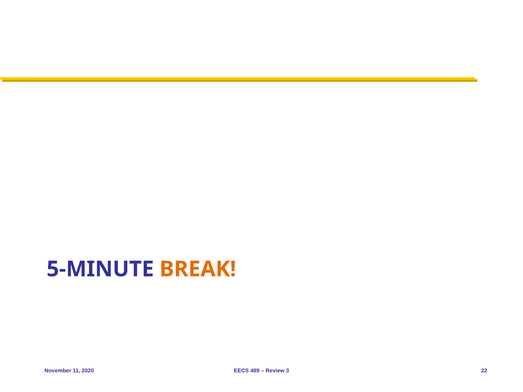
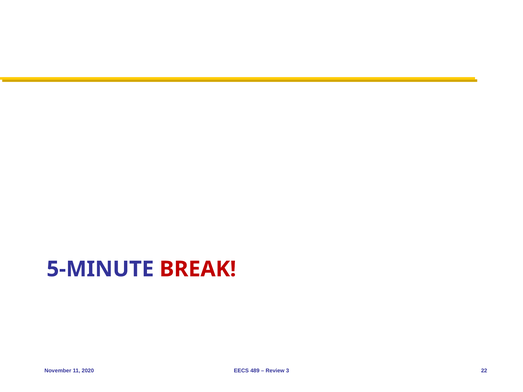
BREAK colour: orange -> red
